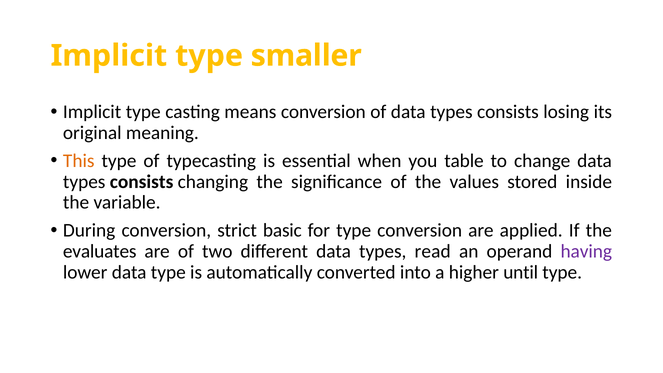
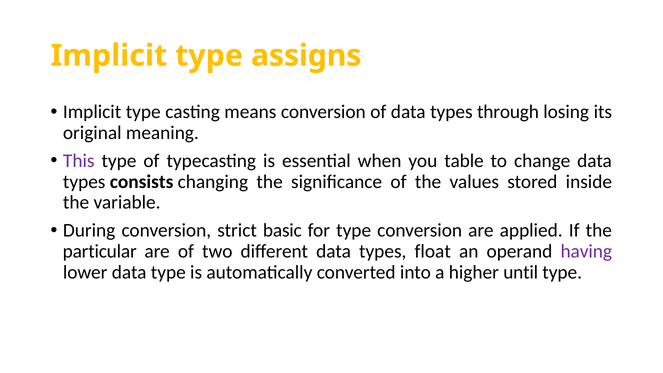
smaller: smaller -> assigns
of data types consists: consists -> through
This colour: orange -> purple
evaluates: evaluates -> particular
read: read -> float
